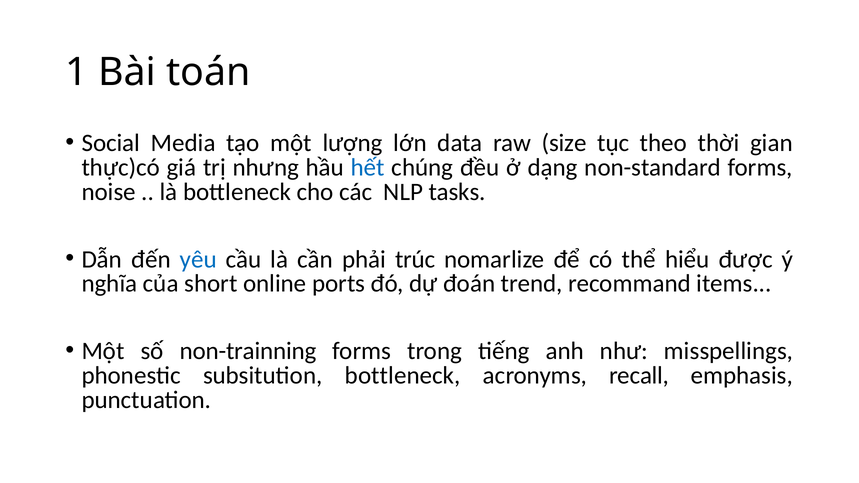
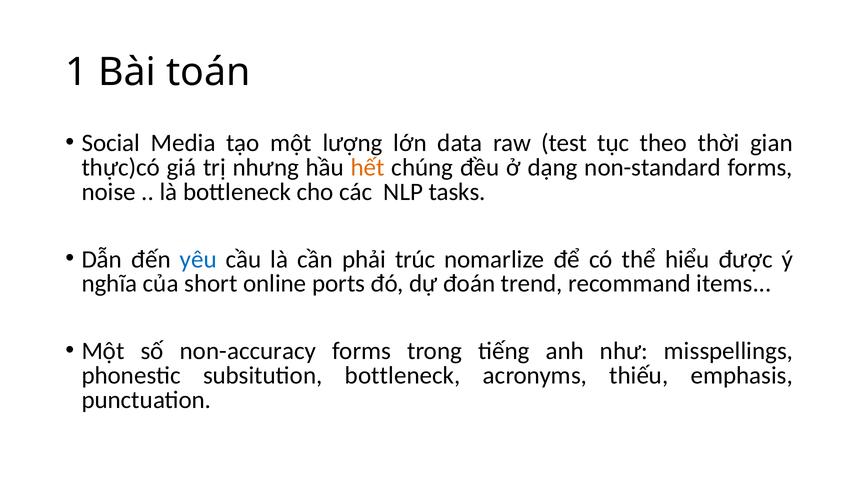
size: size -> test
hết colour: blue -> orange
non-trainning: non-trainning -> non-accuracy
recall: recall -> thiếu
